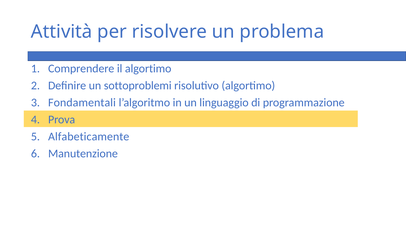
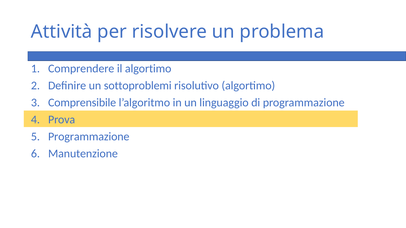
Fondamentali: Fondamentali -> Comprensibile
Alfabeticamente at (89, 137): Alfabeticamente -> Programmazione
